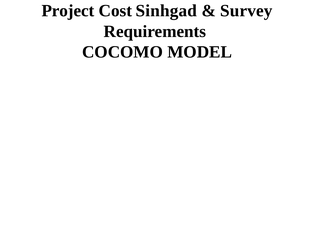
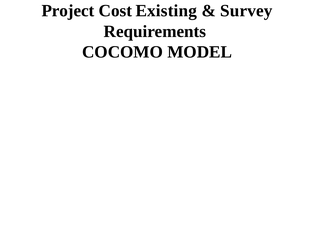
Sinhgad: Sinhgad -> Existing
